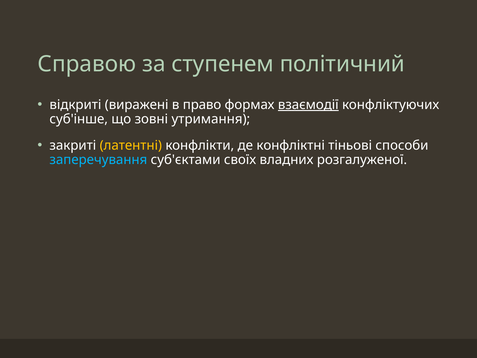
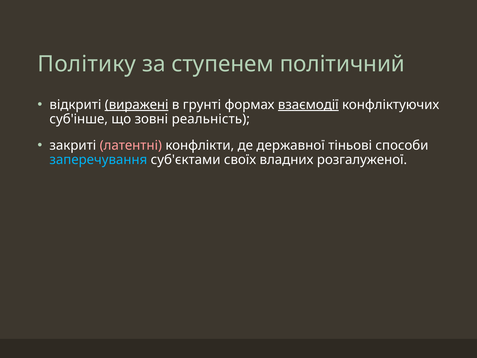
Справою: Справою -> Політику
виражені underline: none -> present
право: право -> грунті
утримання: утримання -> реальність
латентні colour: yellow -> pink
конфліктні: конфліктні -> державної
